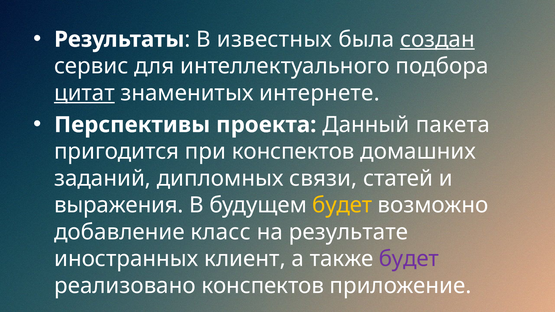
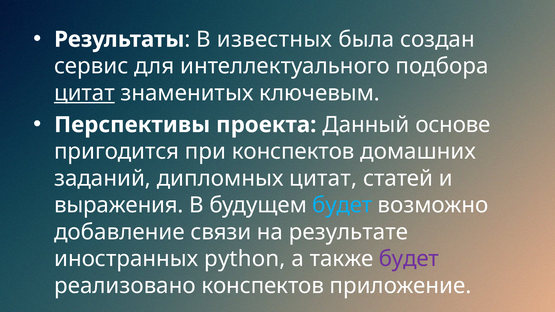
создан underline: present -> none
интернете: интернете -> ключевым
пакета: пакета -> основе
дипломных связи: связи -> цитат
будет at (342, 205) colour: yellow -> light blue
класс: класс -> связи
клиент: клиент -> python
